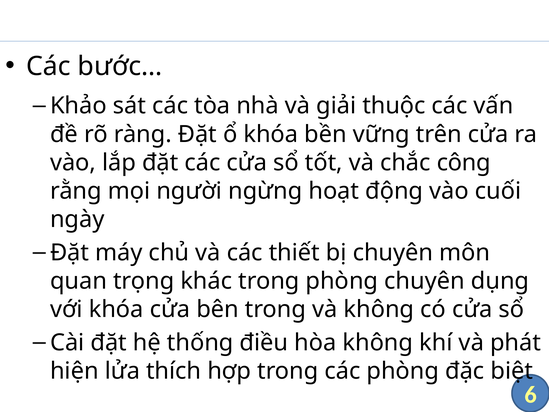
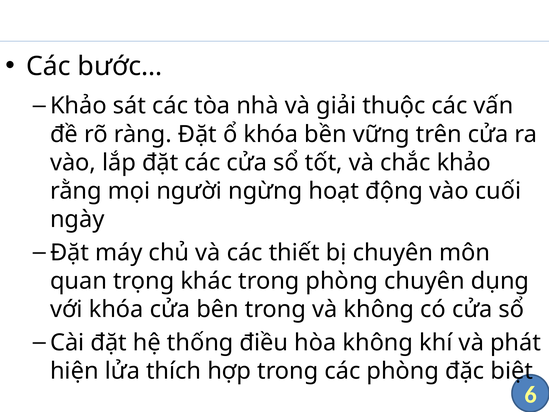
chắc công: công -> khảo
